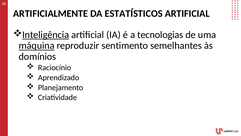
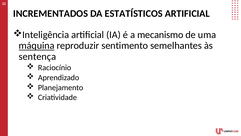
ARTIFICIALMENTE: ARTIFICIALMENTE -> INCREMENTADOS
Inteligência underline: present -> none
tecnologias: tecnologias -> mecanismo
domínios: domínios -> sentença
